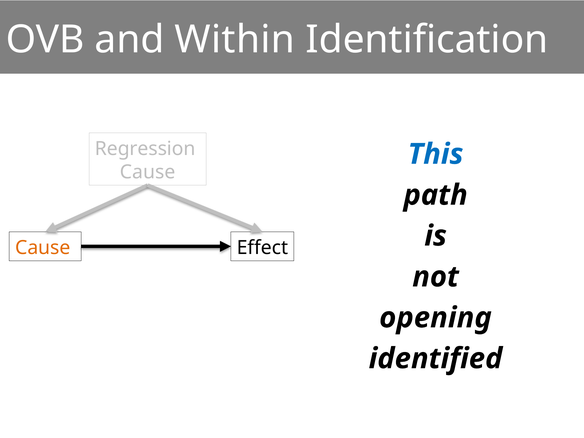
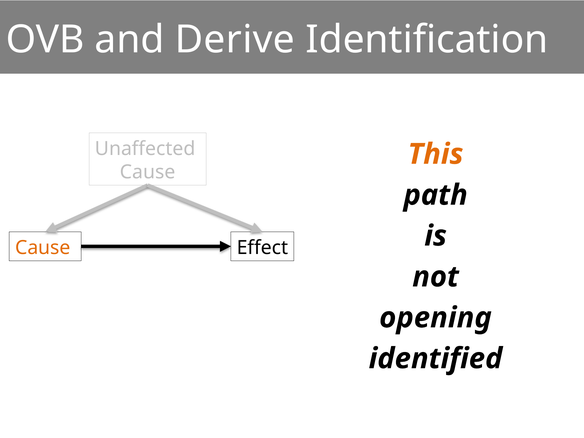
Within: Within -> Derive
Regression: Regression -> Unaffected
This colour: blue -> orange
